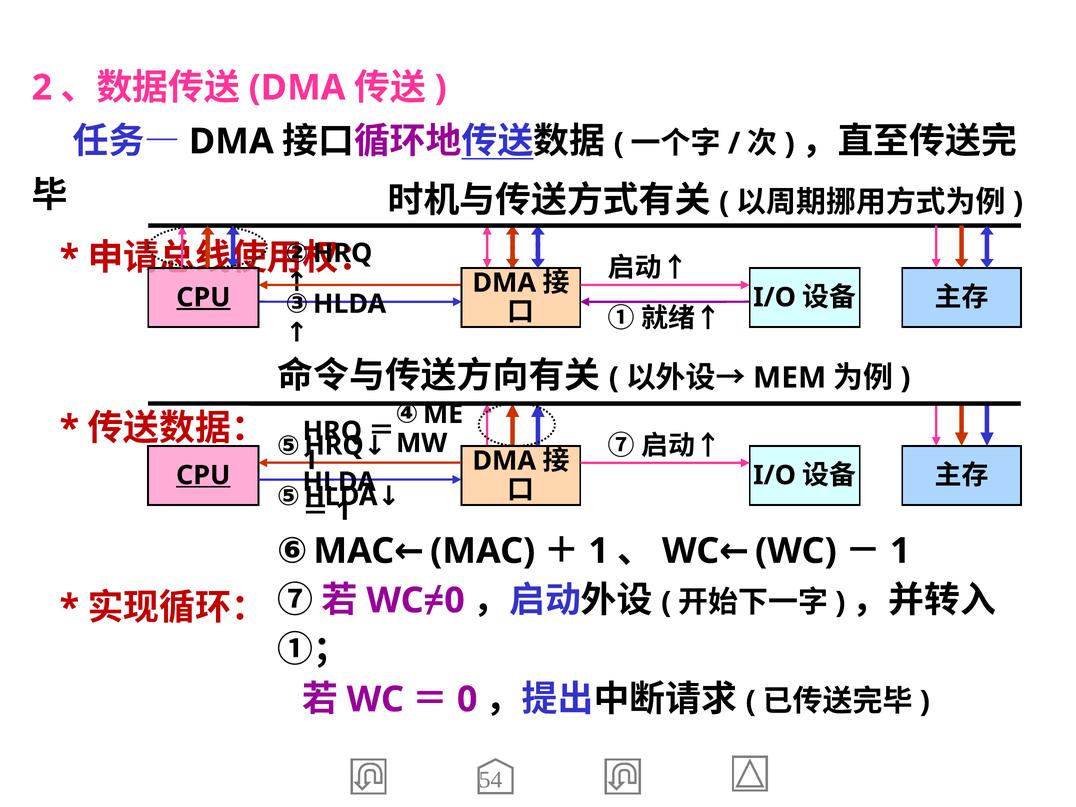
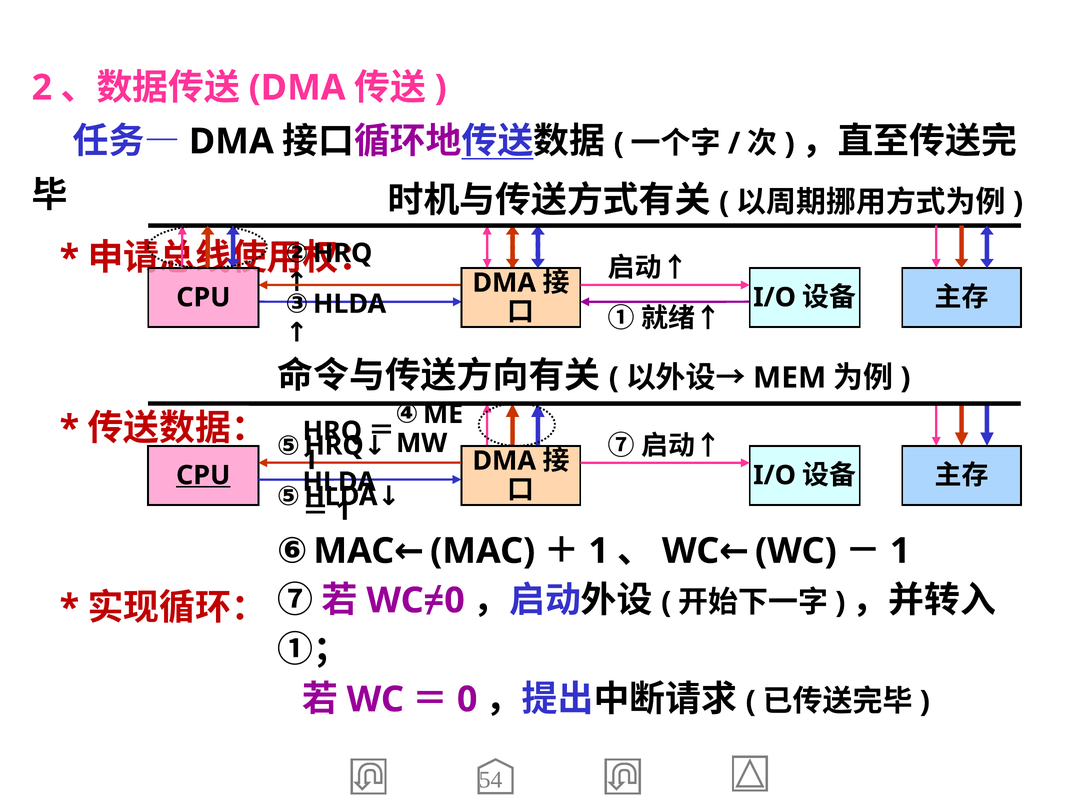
CPU at (203, 297) underline: present -> none
